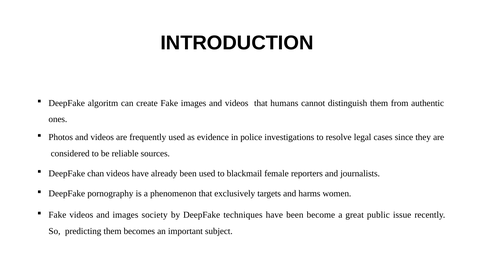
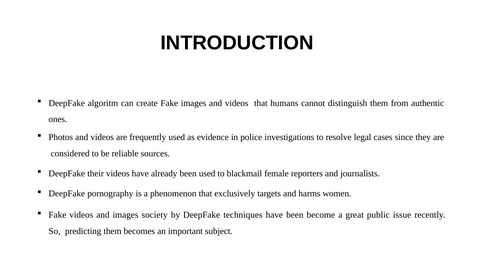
chan: chan -> their
